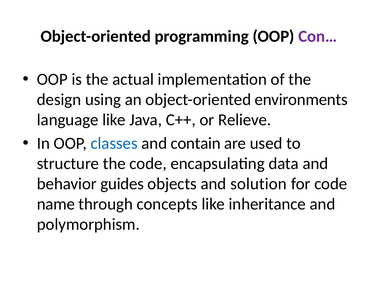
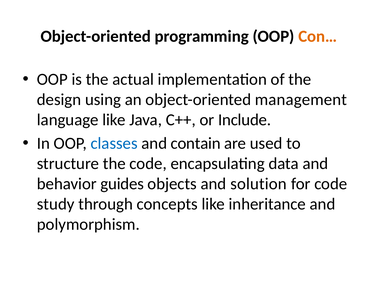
Con… colour: purple -> orange
environments: environments -> management
Relieve: Relieve -> Include
name: name -> study
